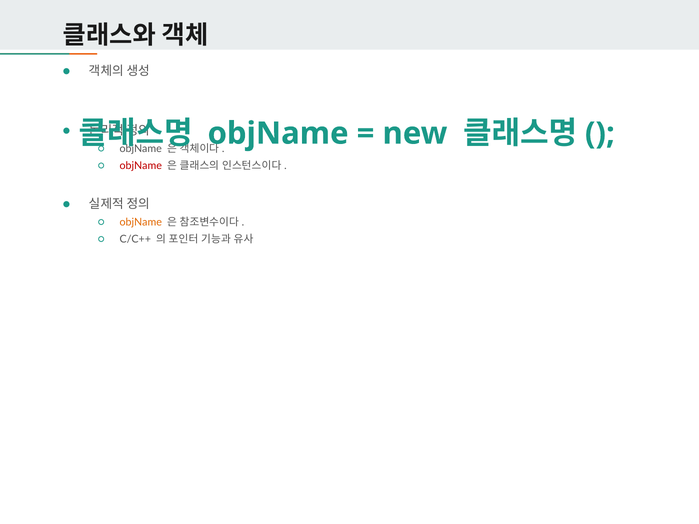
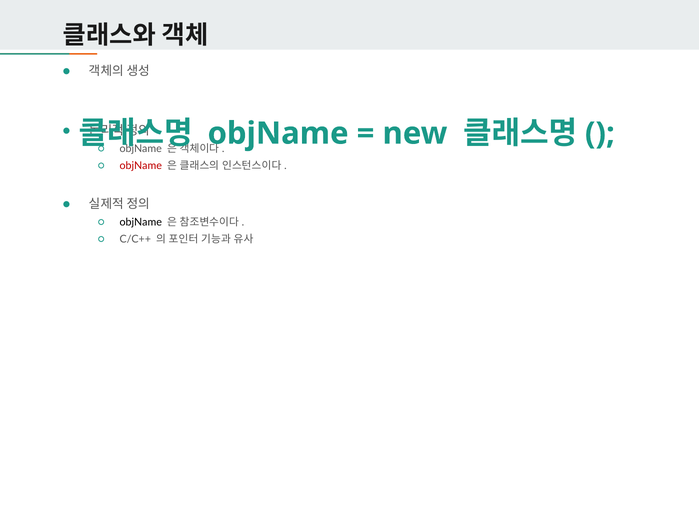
objName at (141, 222) colour: orange -> black
